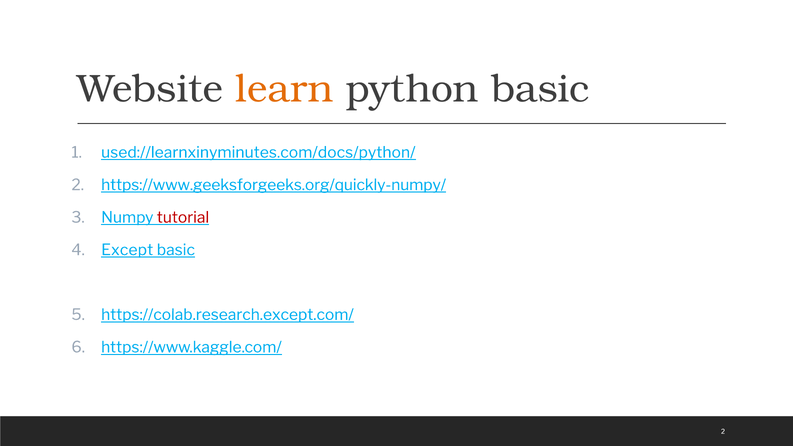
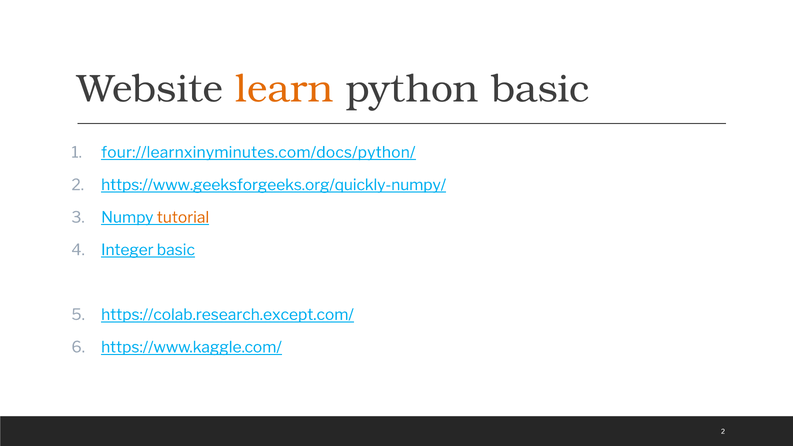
used://learnxinyminutes.com/docs/python/: used://learnxinyminutes.com/docs/python/ -> four://learnxinyminutes.com/docs/python/
tutorial colour: red -> orange
Except: Except -> Integer
